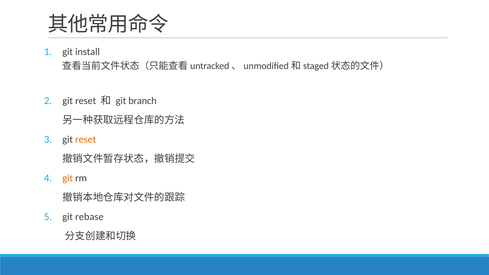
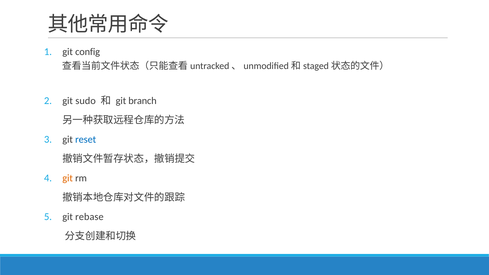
install: install -> config
reset at (86, 101): reset -> sudo
reset at (86, 139) colour: orange -> blue
